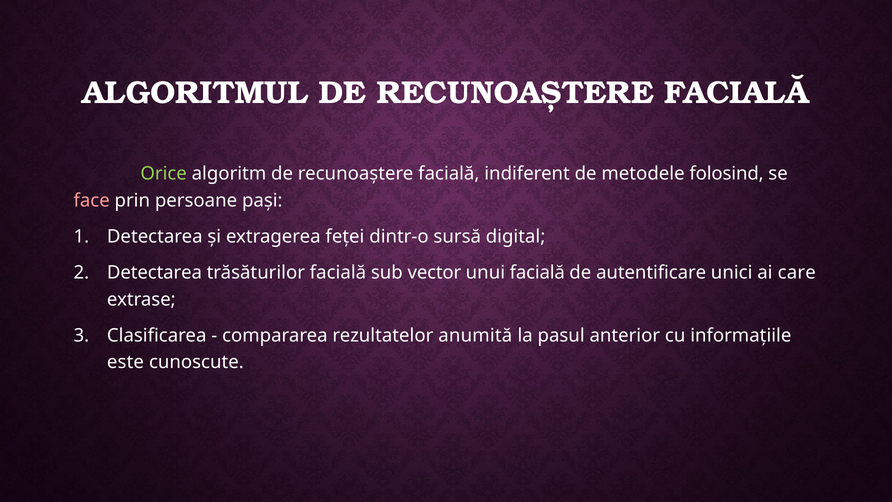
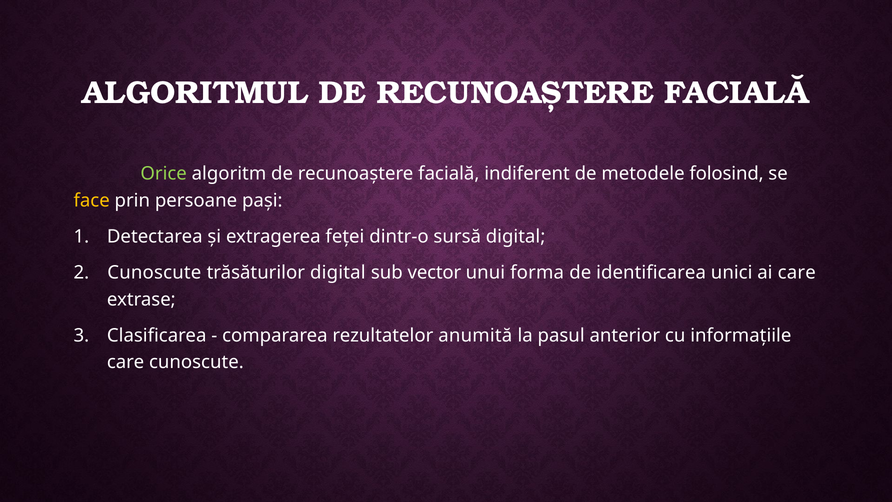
face colour: pink -> yellow
Detectarea at (154, 272): Detectarea -> Cunoscute
trăsăturilor facială: facială -> digital
unui facială: facială -> forma
autentificare: autentificare -> identificarea
este at (125, 362): este -> care
